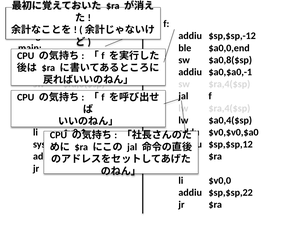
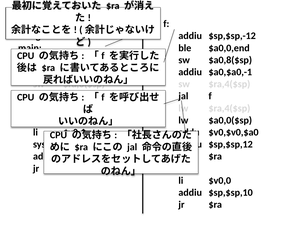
$a0,4($sp: $a0,4($sp -> $a0,0($sp
$sp,$sp,22: $sp,$sp,22 -> $sp,$sp,10
